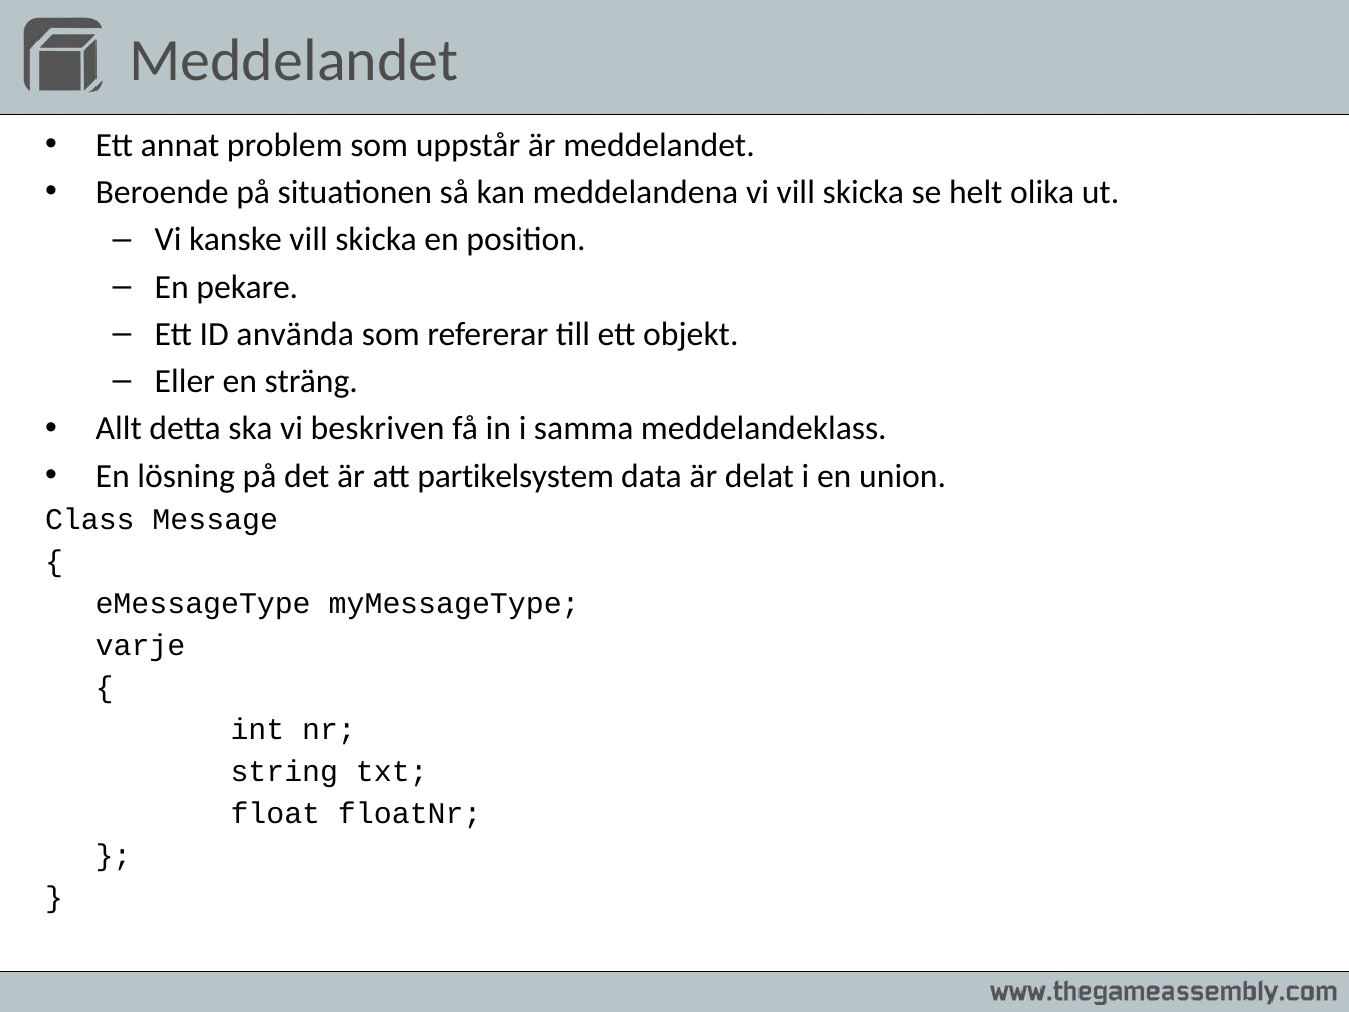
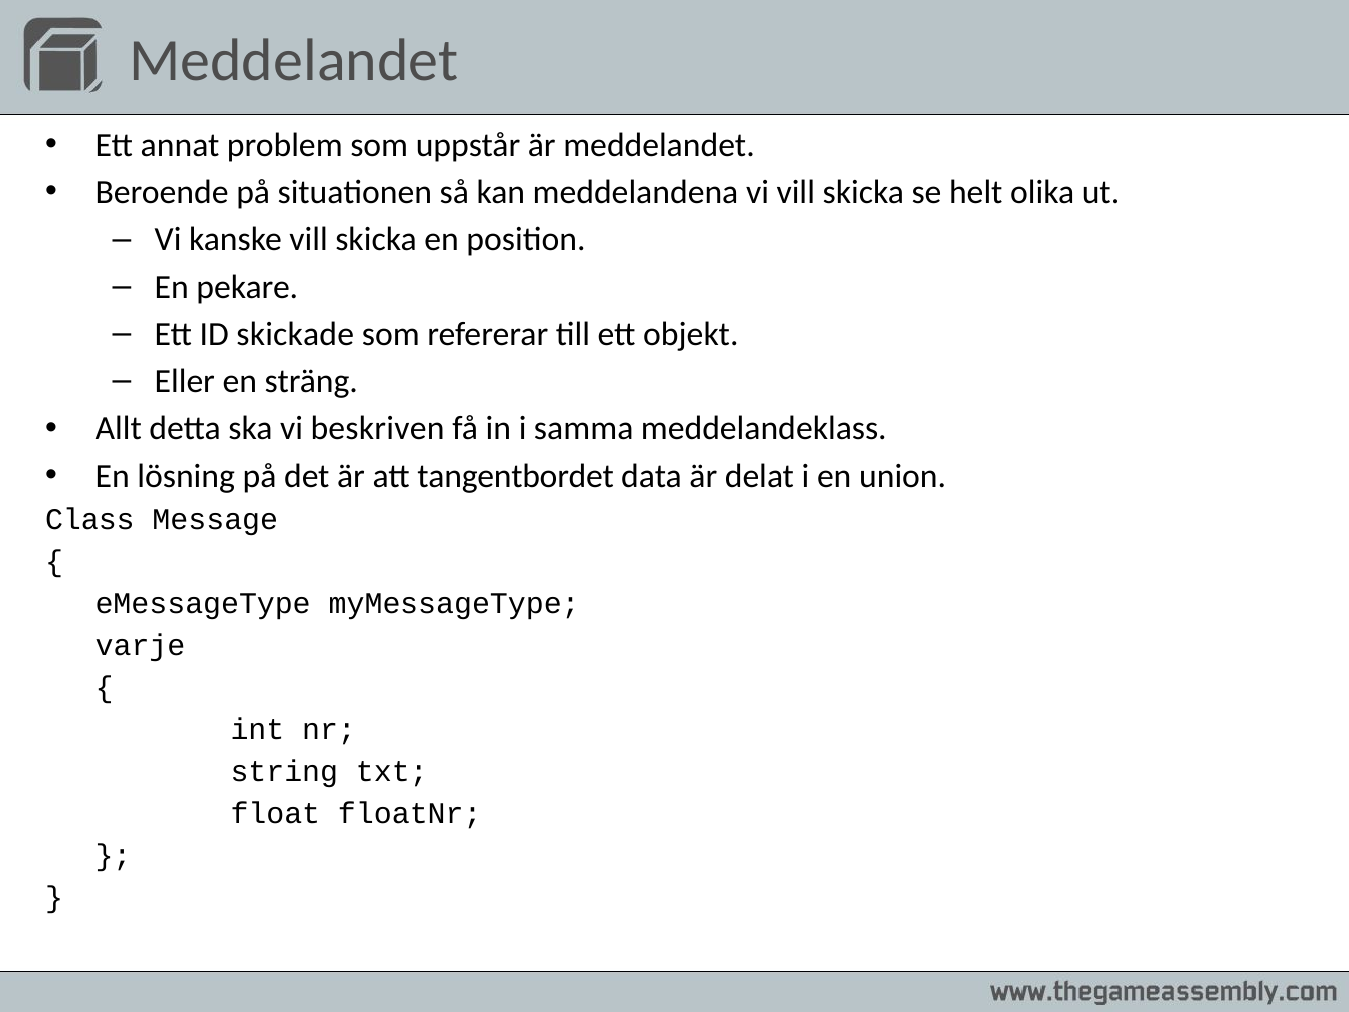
använda: använda -> skickade
partikelsystem: partikelsystem -> tangentbordet
